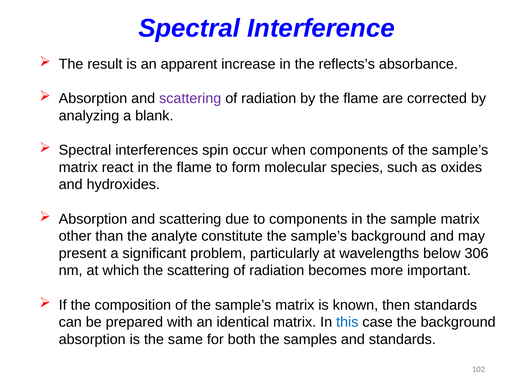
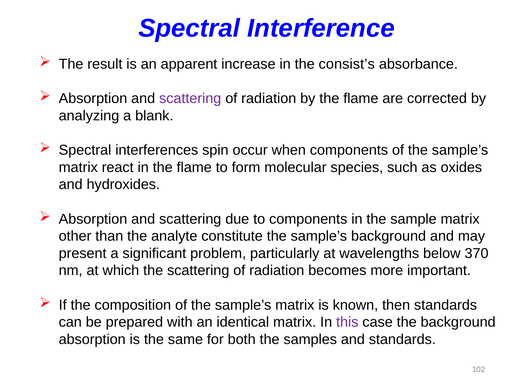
reflects’s: reflects’s -> consist’s
306: 306 -> 370
this colour: blue -> purple
